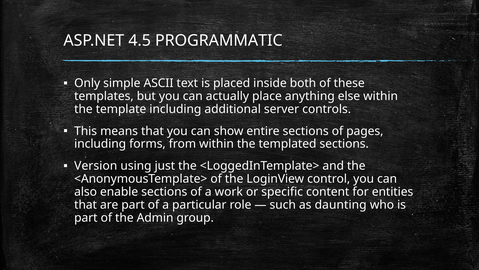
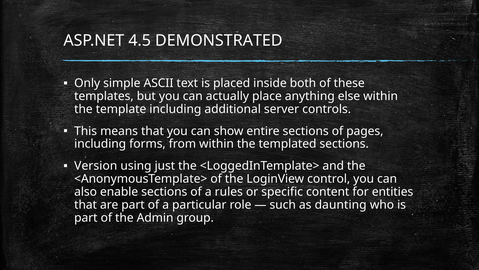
PROGRAMMATIC: PROGRAMMATIC -> DEMONSTRATED
work: work -> rules
